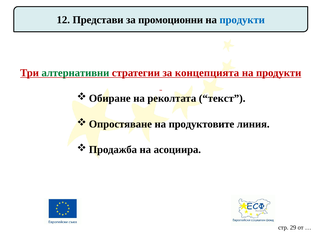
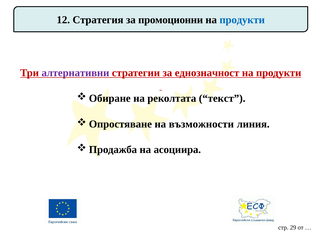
Представи: Представи -> Стратегия
алтернативни colour: green -> purple
концепцията: концепцията -> еднозначност
продуктовите: продуктовите -> възможности
